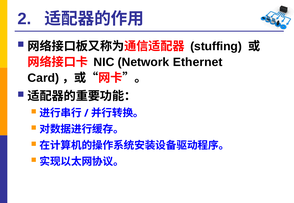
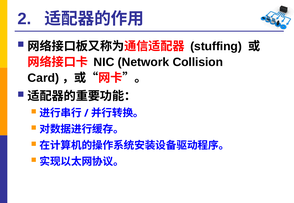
Ethernet: Ethernet -> Collision
